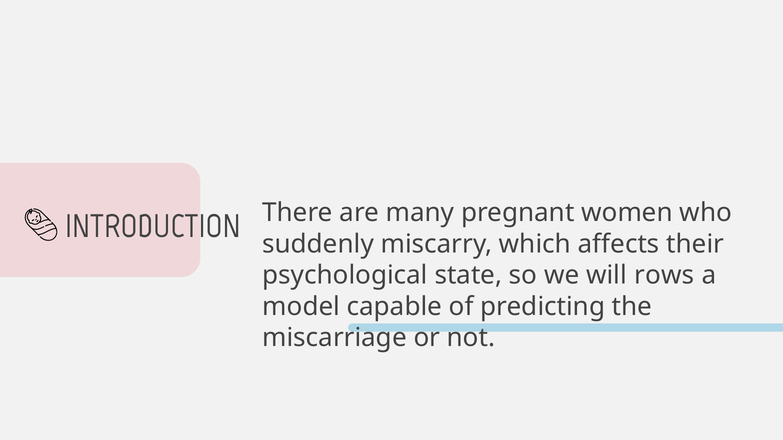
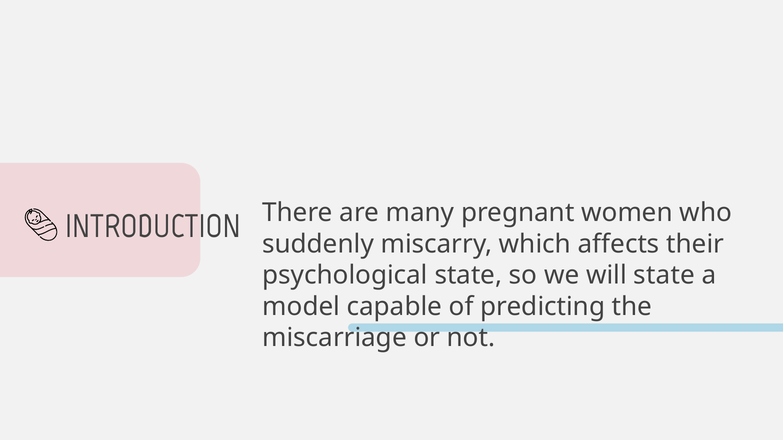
will rows: rows -> state
